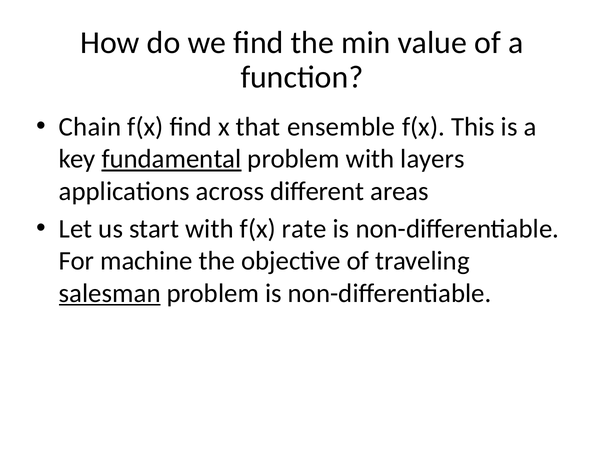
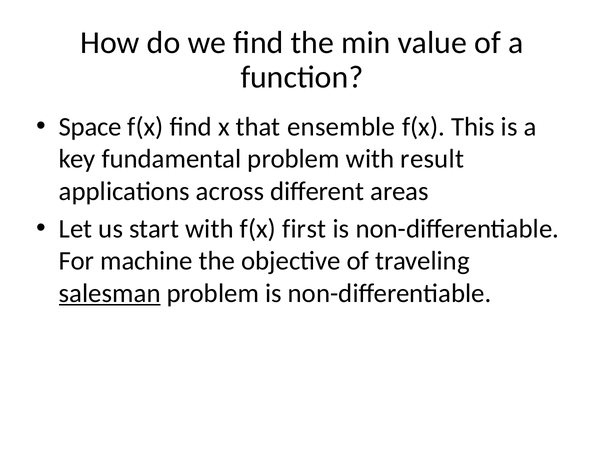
Chain: Chain -> Space
fundamental underline: present -> none
layers: layers -> result
rate: rate -> first
